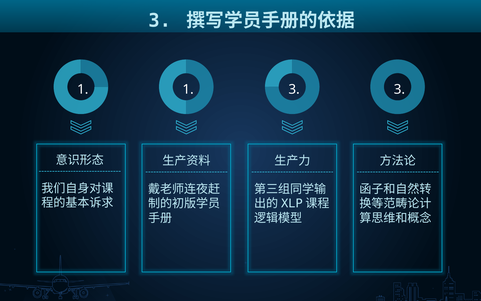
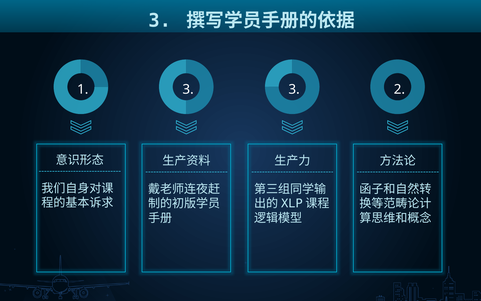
1 1: 1 -> 3
3 3: 3 -> 2
